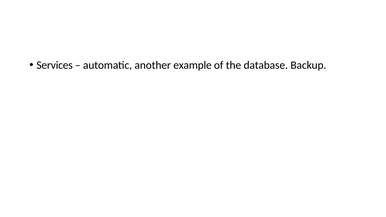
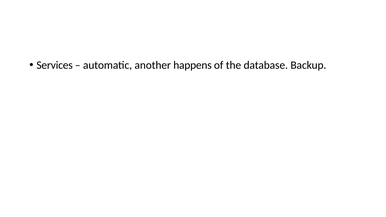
example: example -> happens
